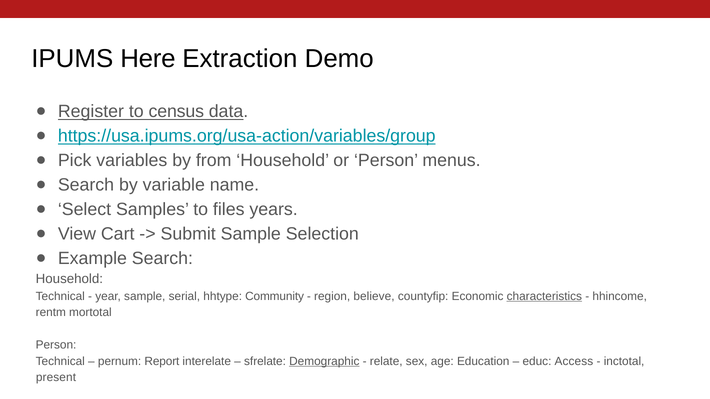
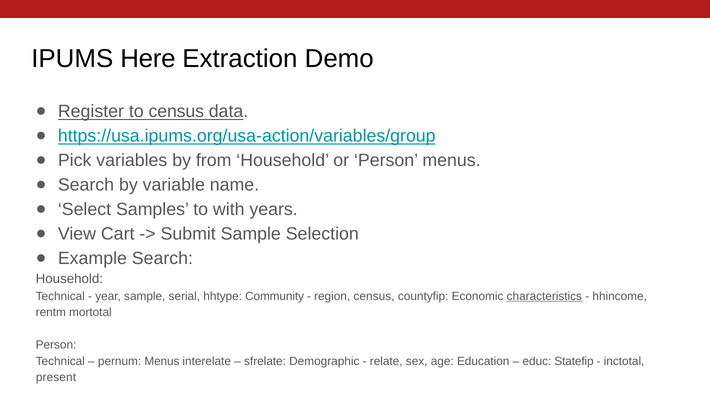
files: files -> with
region believe: believe -> census
pernum Report: Report -> Menus
Demographic underline: present -> none
Access: Access -> Statefip
